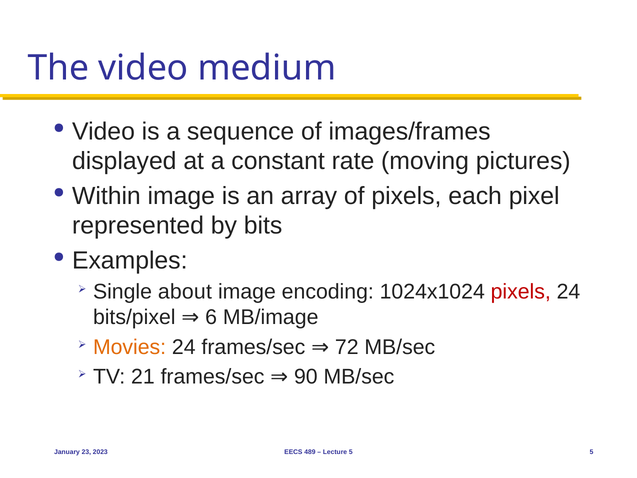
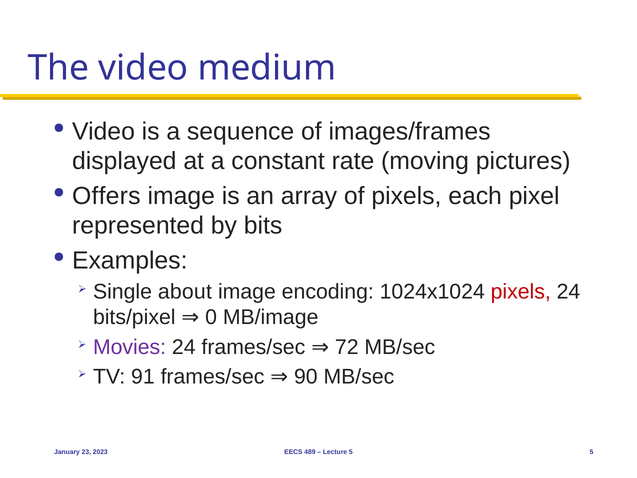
Within: Within -> Offers
6: 6 -> 0
Movies colour: orange -> purple
21: 21 -> 91
